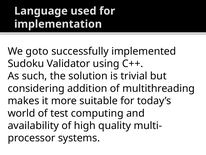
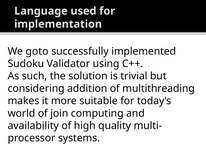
test: test -> join
